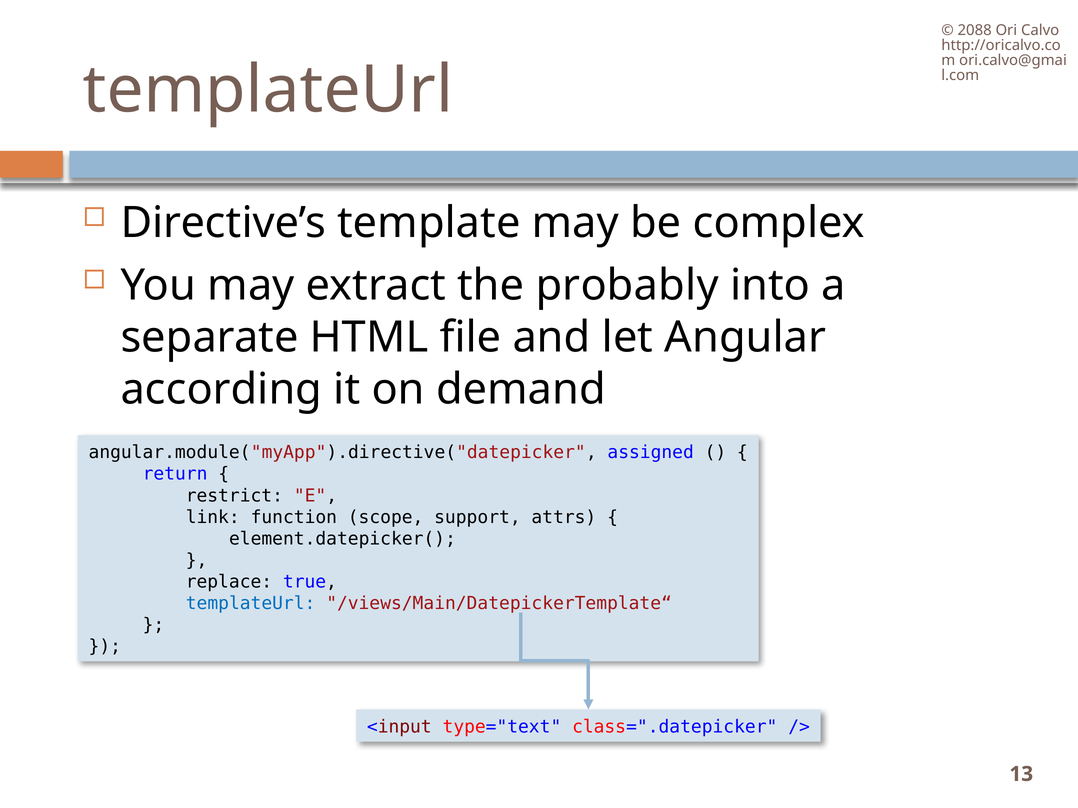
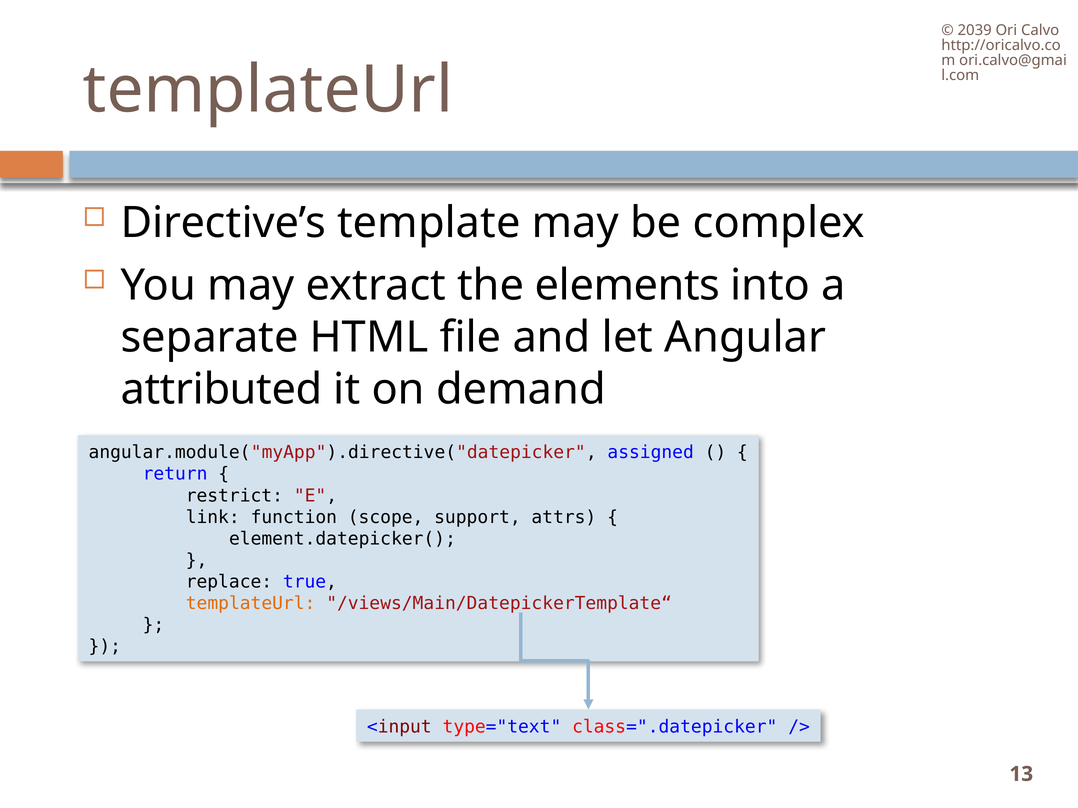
2088: 2088 -> 2039
probably: probably -> elements
according: according -> attributed
templateUrl at (251, 604) colour: blue -> orange
